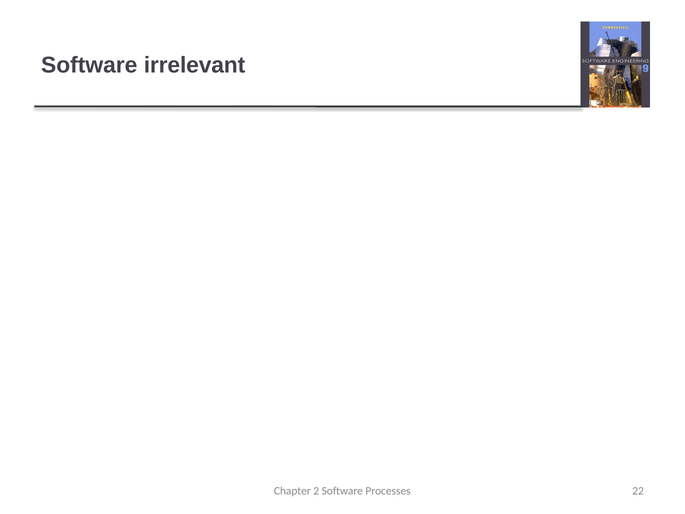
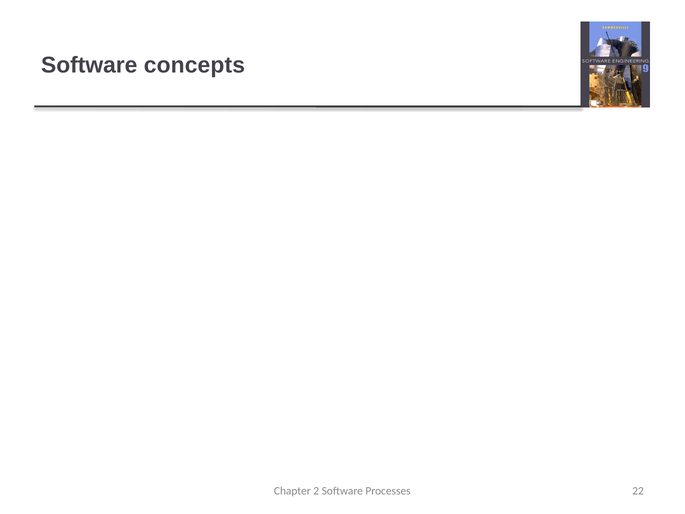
Software irrelevant: irrelevant -> concepts
